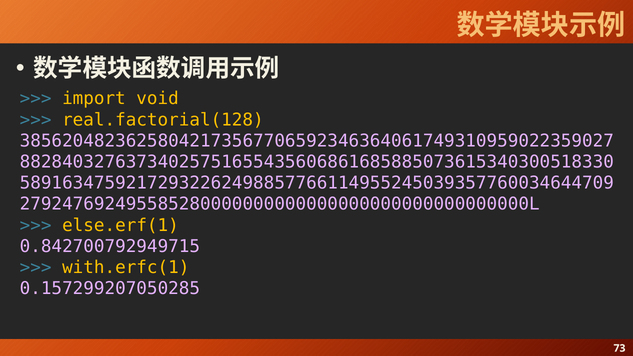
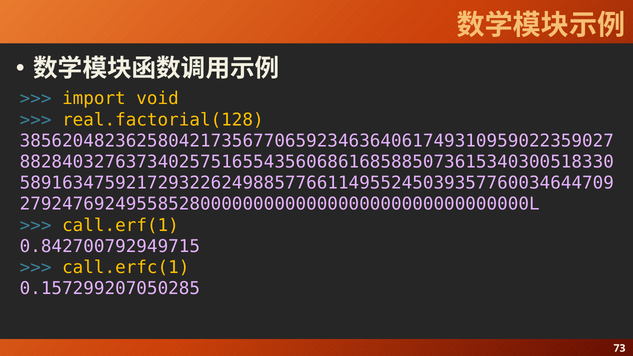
else.erf(1: else.erf(1 -> call.erf(1
with.erfc(1: with.erfc(1 -> call.erfc(1
